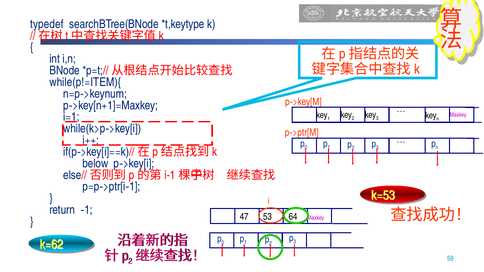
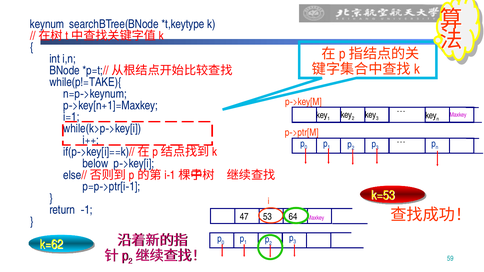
typedef: typedef -> keynum
while(p!=ITEM){: while(p!=ITEM){ -> while(p!=TAKE){
